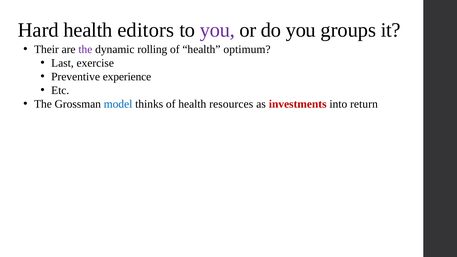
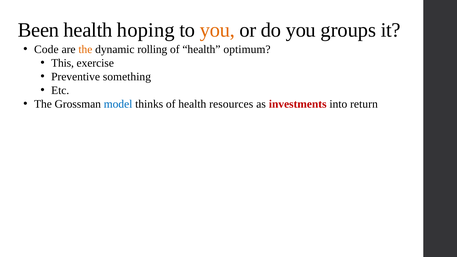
Hard: Hard -> Been
editors: editors -> hoping
you at (217, 30) colour: purple -> orange
Their: Their -> Code
the at (85, 49) colour: purple -> orange
Last: Last -> This
experience: experience -> something
